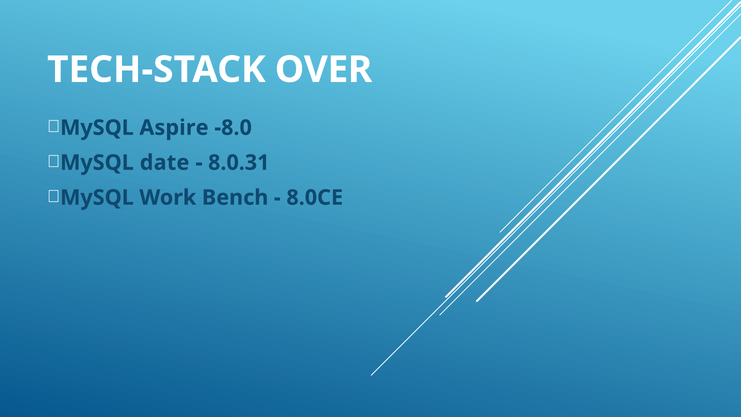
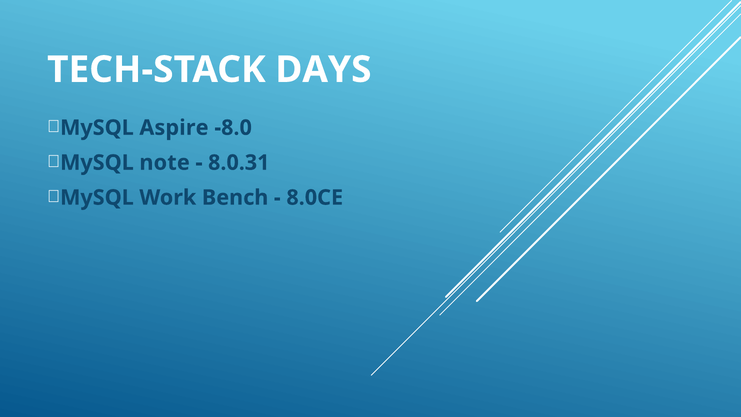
OVER: OVER -> DAYS
date: date -> note
